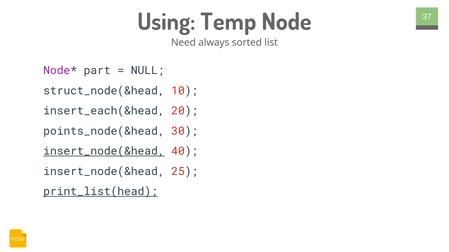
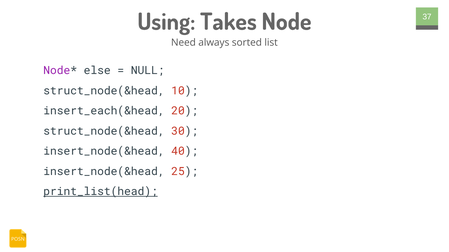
Temp: Temp -> Takes
part: part -> else
points_node(&head at (104, 131): points_node(&head -> struct_node(&head
insert_node(&head at (104, 152) underline: present -> none
